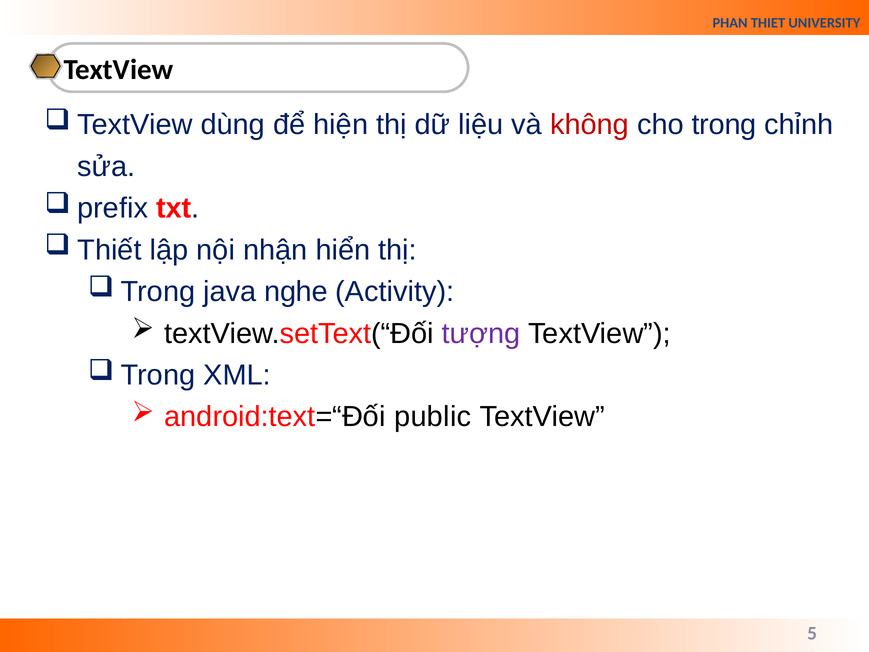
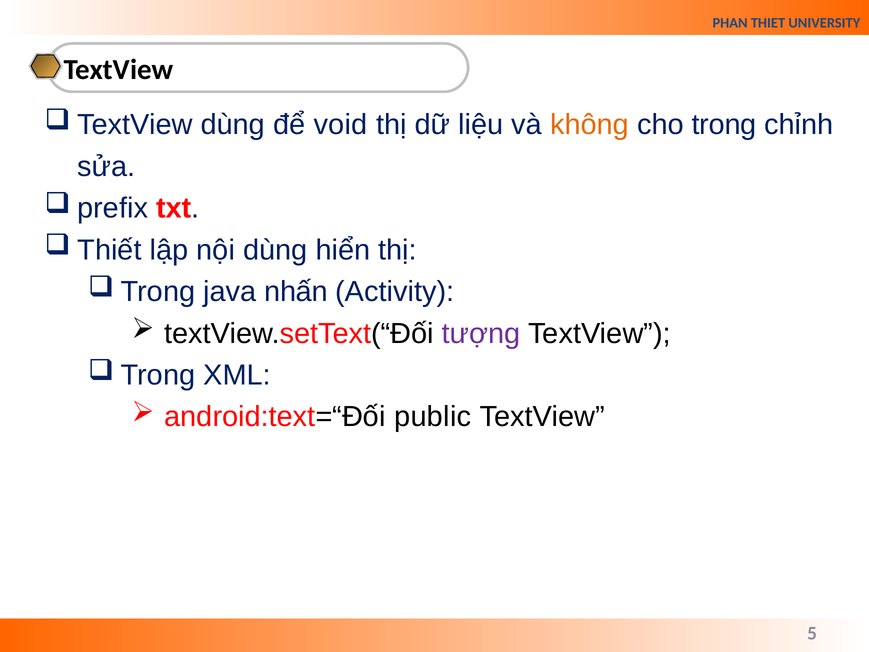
hiện: hiện -> void
không colour: red -> orange
nội nhận: nhận -> dùng
nghe: nghe -> nhấn
